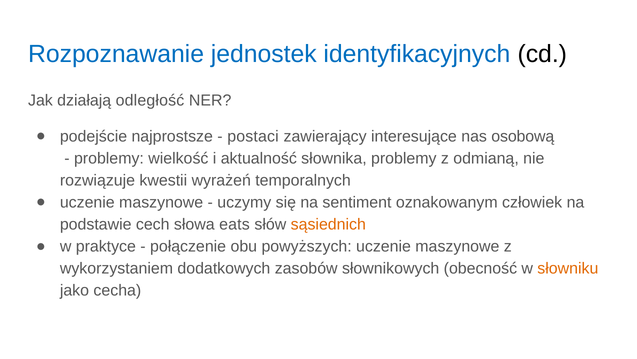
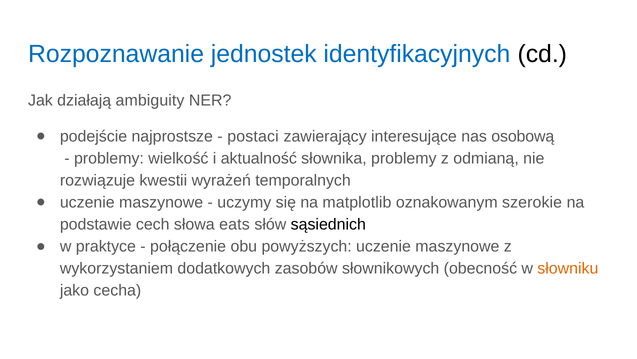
odległość: odległość -> ambiguity
sentiment: sentiment -> matplotlib
człowiek: człowiek -> szerokie
sąsiednich colour: orange -> black
